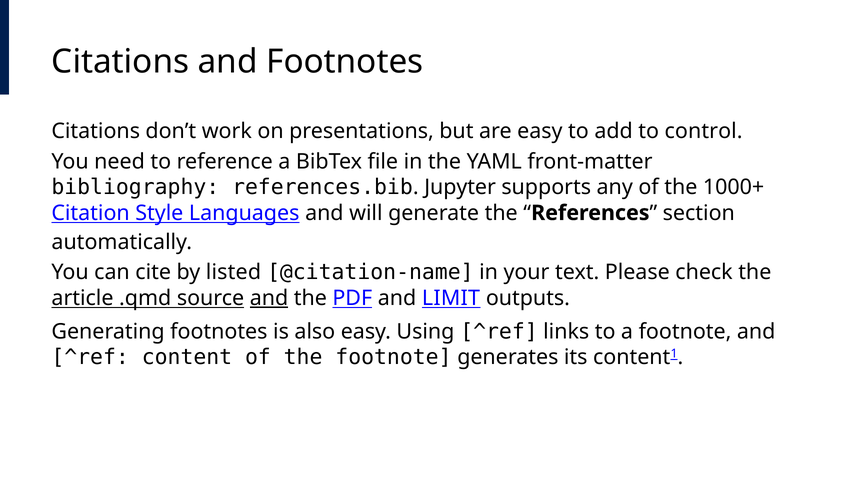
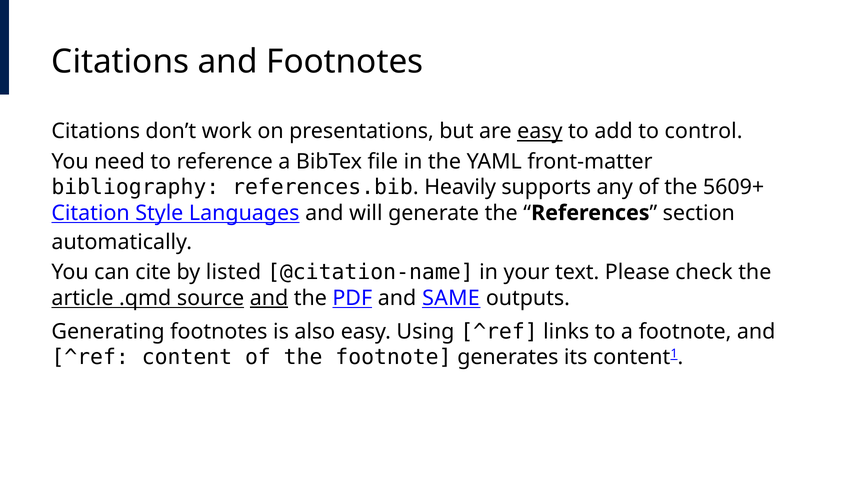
easy at (540, 131) underline: none -> present
Jupyter: Jupyter -> Heavily
1000+: 1000+ -> 5609+
LIMIT: LIMIT -> SAME
